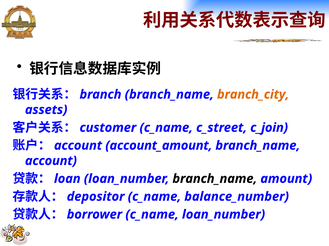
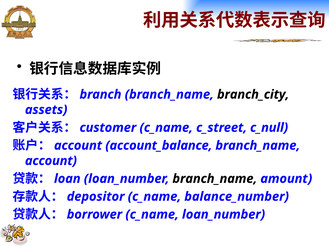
branch_city colour: orange -> black
c_join: c_join -> c_null
account_amount: account_amount -> account_balance
